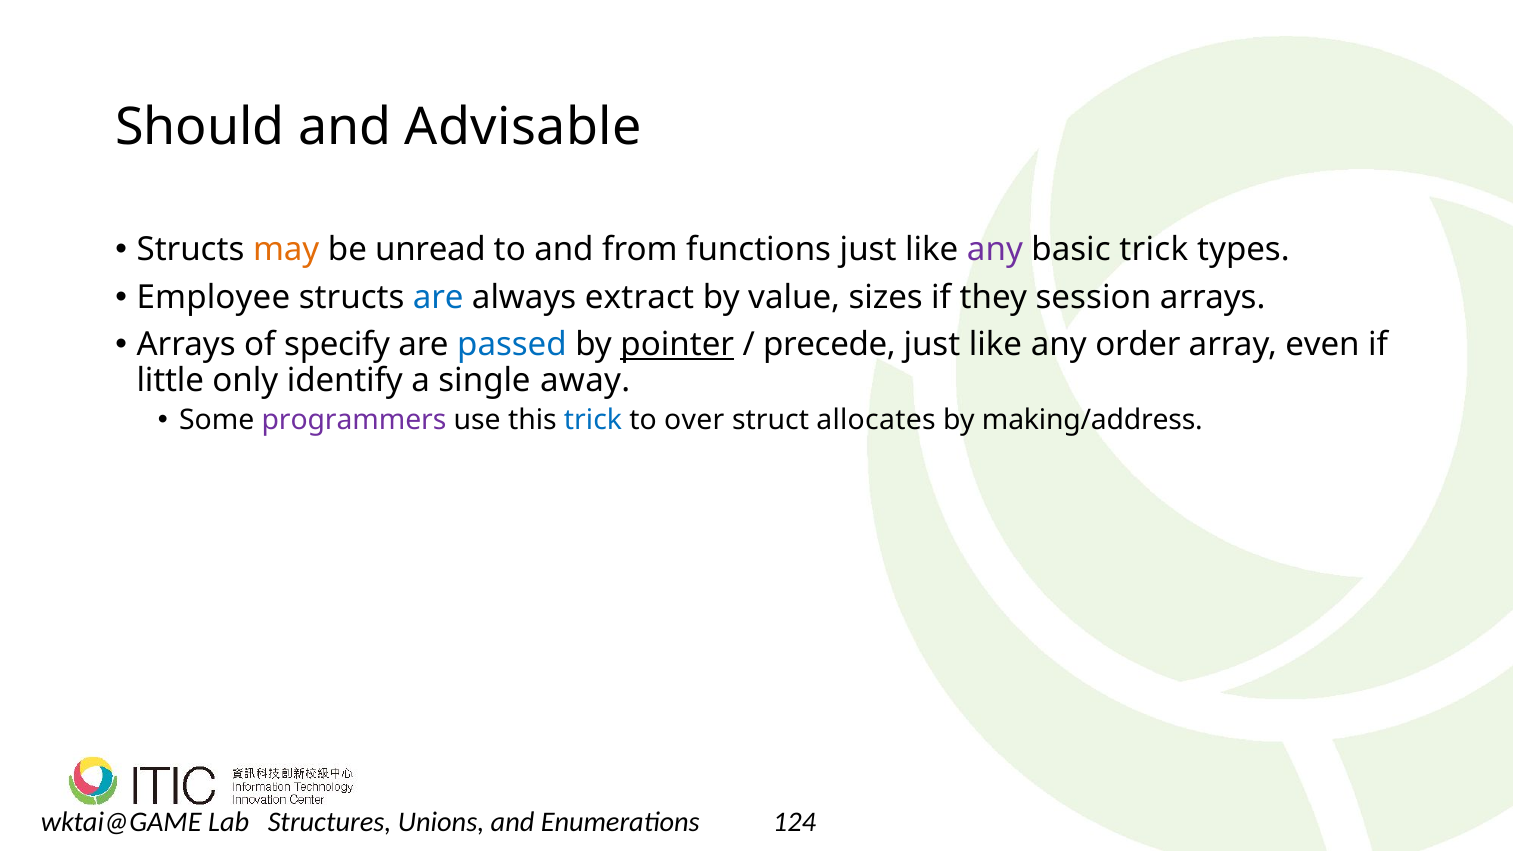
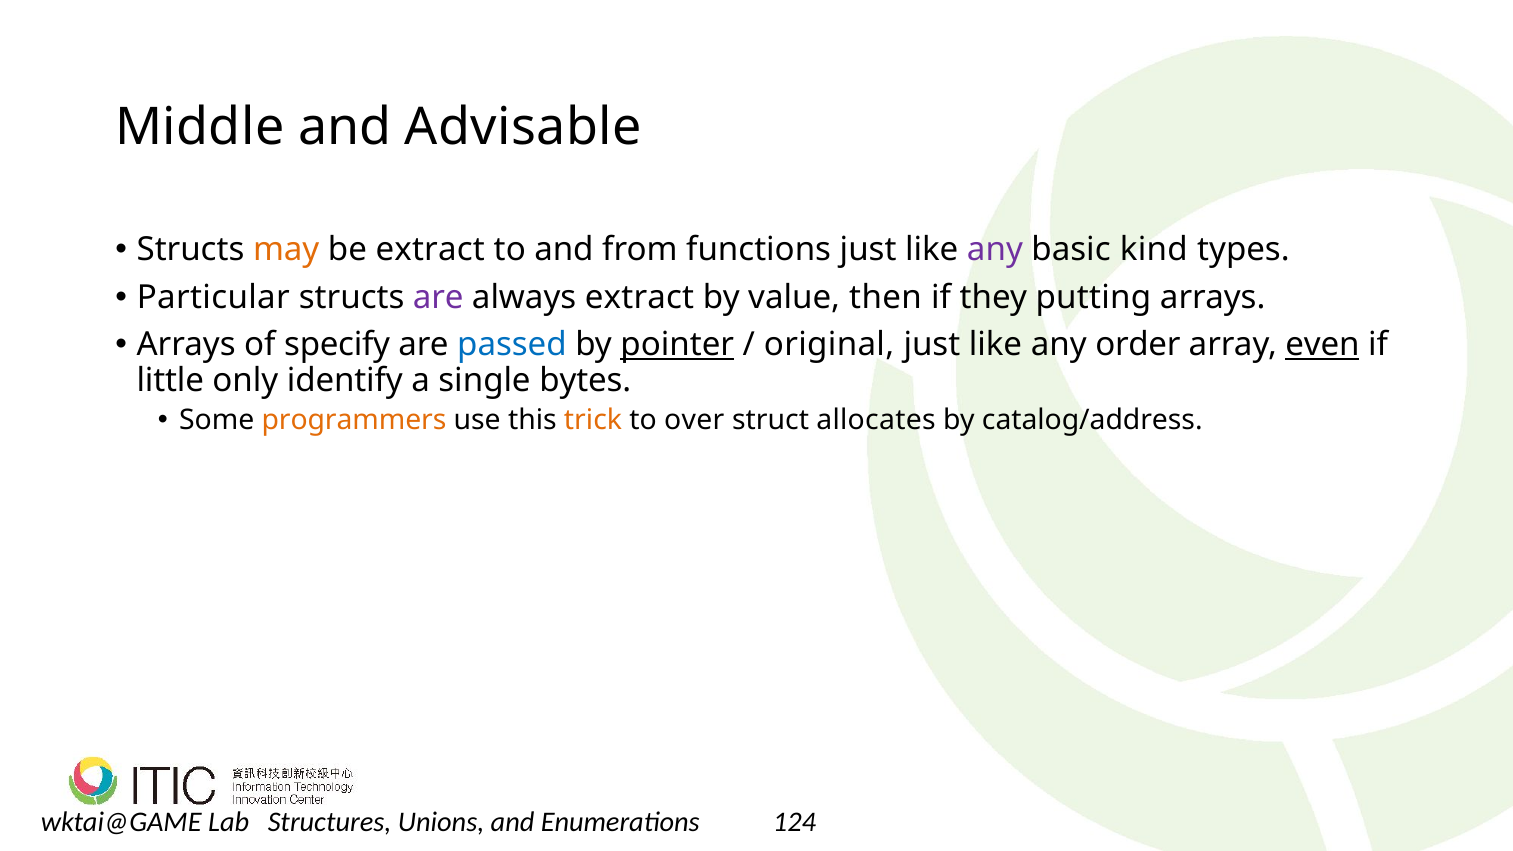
Should: Should -> Middle
be unread: unread -> extract
basic trick: trick -> kind
Employee: Employee -> Particular
are at (438, 297) colour: blue -> purple
sizes: sizes -> then
session: session -> putting
precede: precede -> original
even underline: none -> present
away: away -> bytes
programmers colour: purple -> orange
trick at (593, 420) colour: blue -> orange
making/address: making/address -> catalog/address
